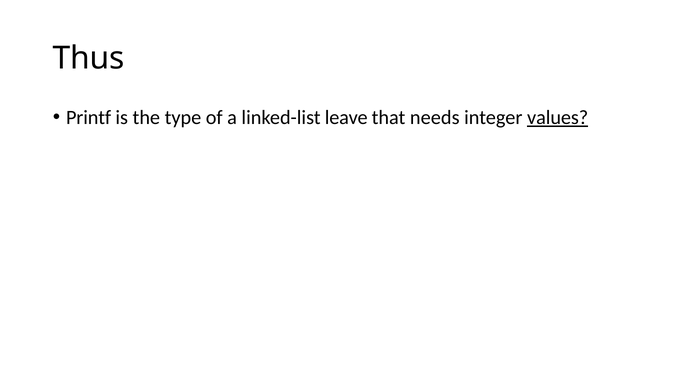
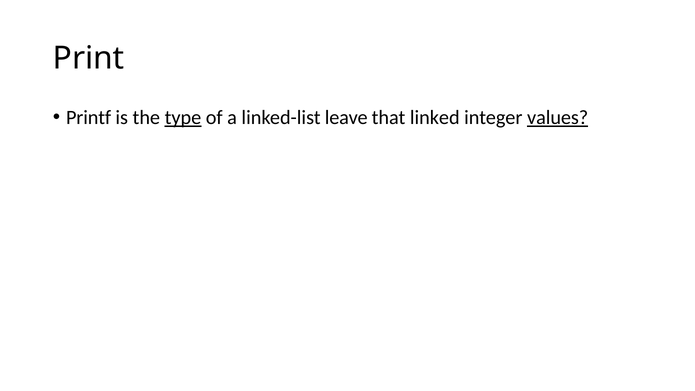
Thus: Thus -> Print
type underline: none -> present
needs: needs -> linked
